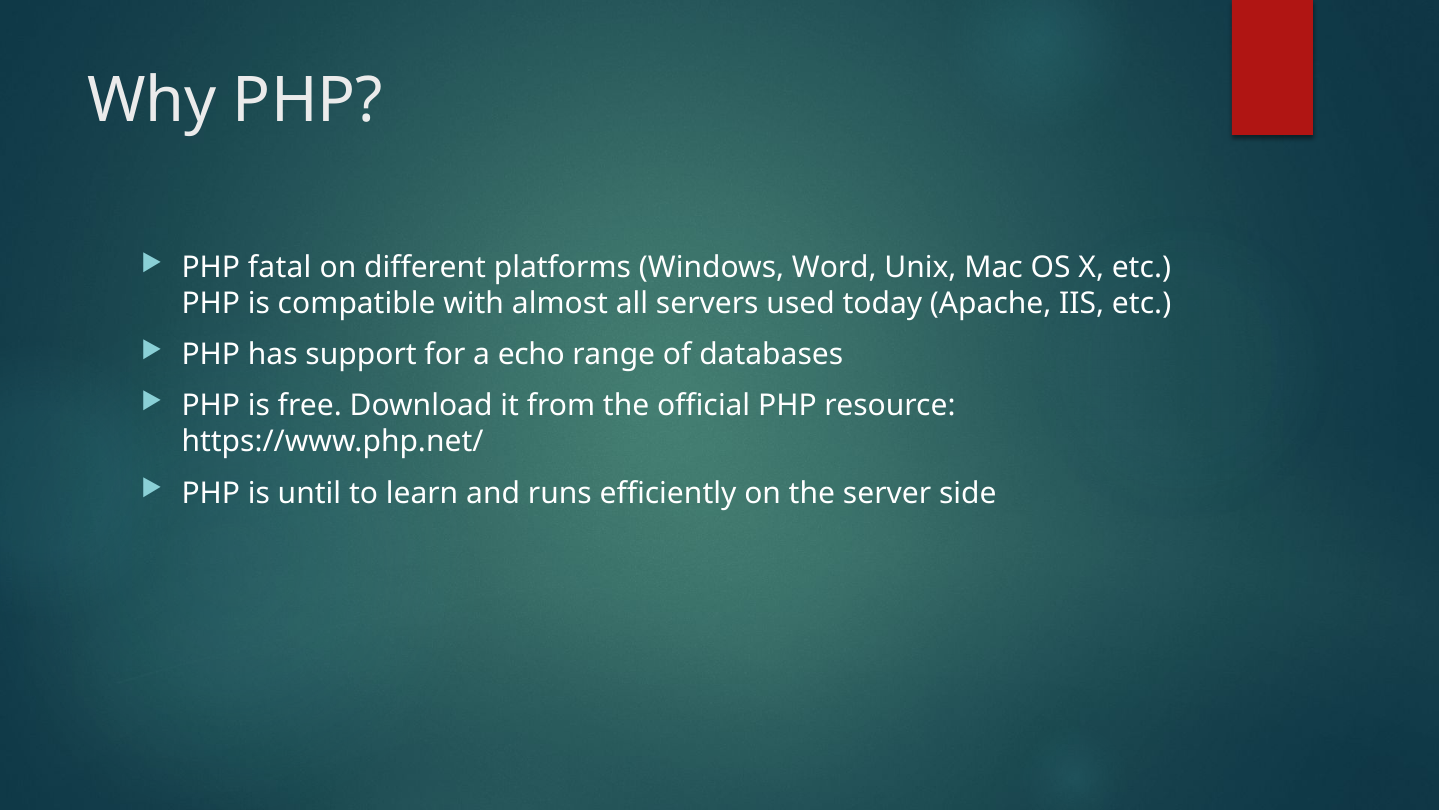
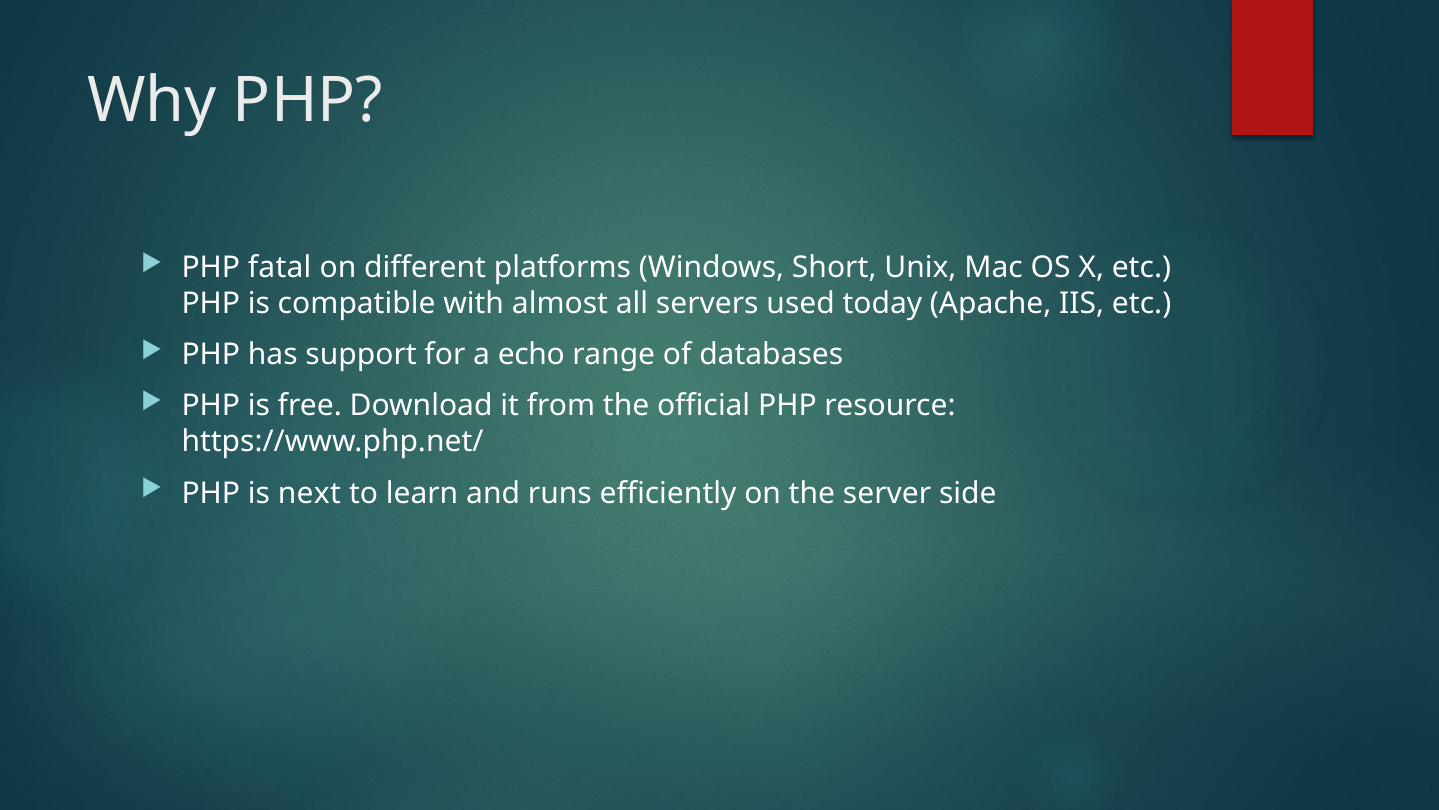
Word: Word -> Short
until: until -> next
